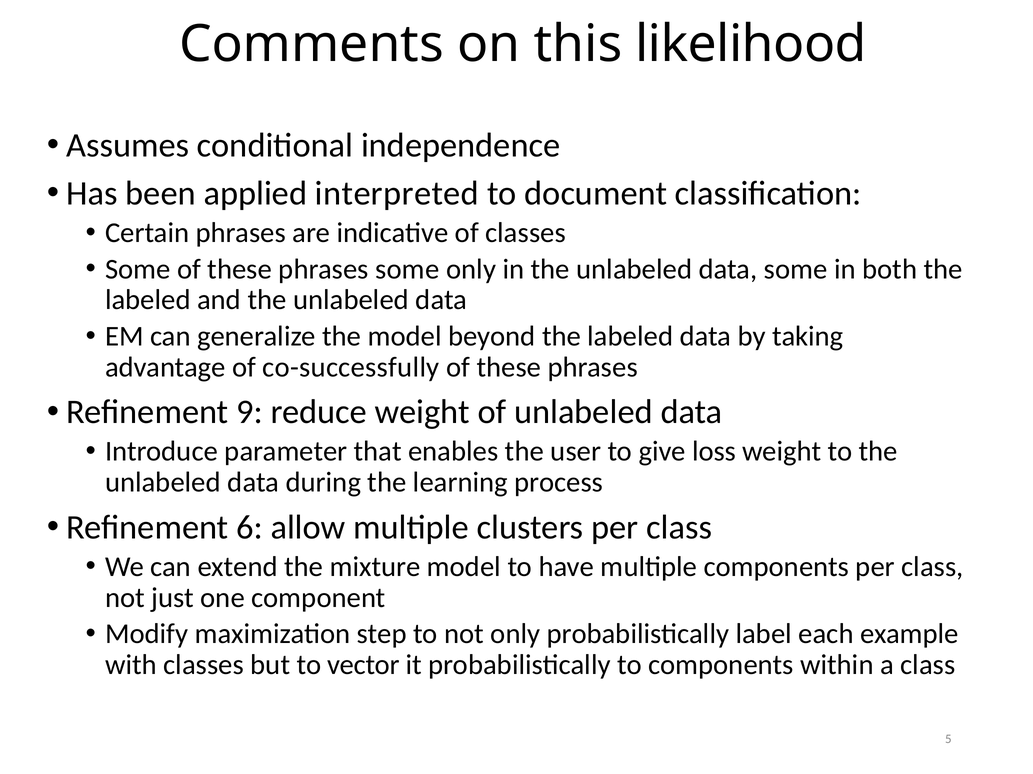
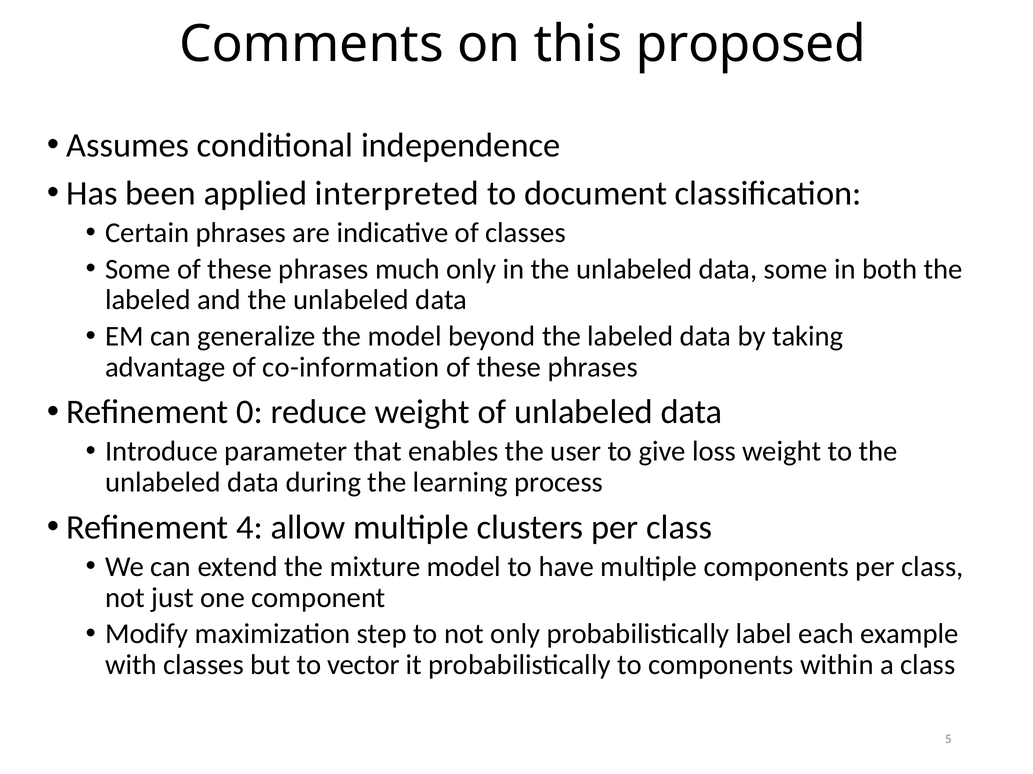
likelihood: likelihood -> proposed
phrases some: some -> much
co-successfully: co-successfully -> co-information
9: 9 -> 0
6: 6 -> 4
